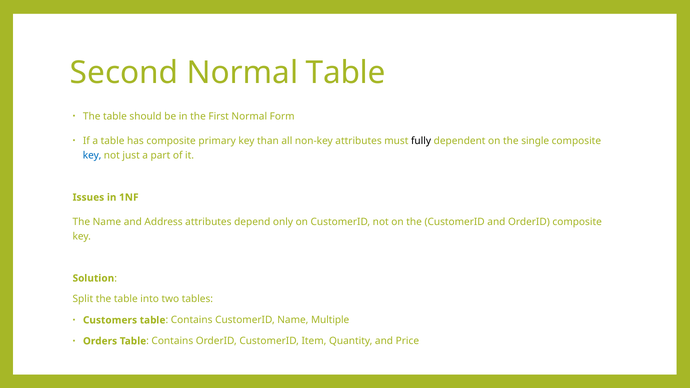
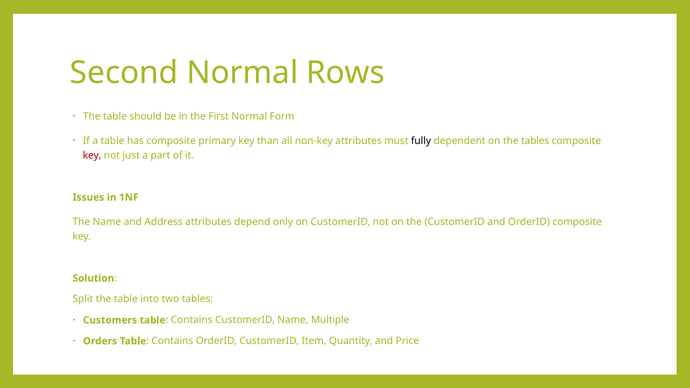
Normal Table: Table -> Rows
the single: single -> tables
key at (92, 156) colour: blue -> red
